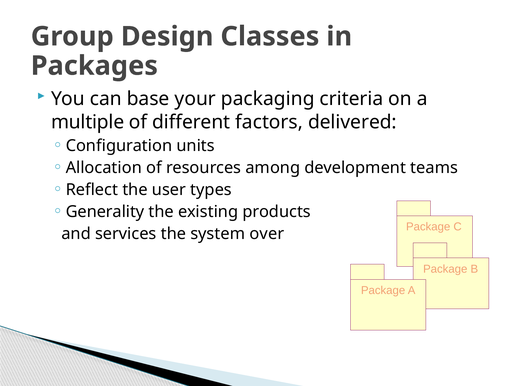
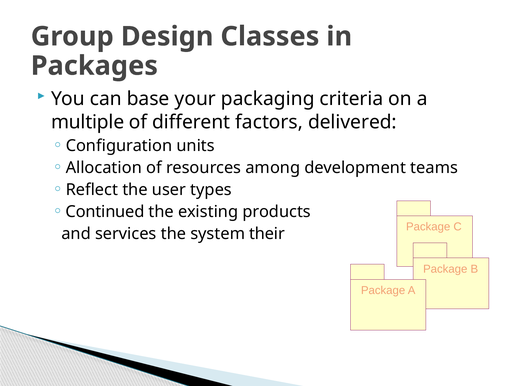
Generality: Generality -> Continued
over: over -> their
